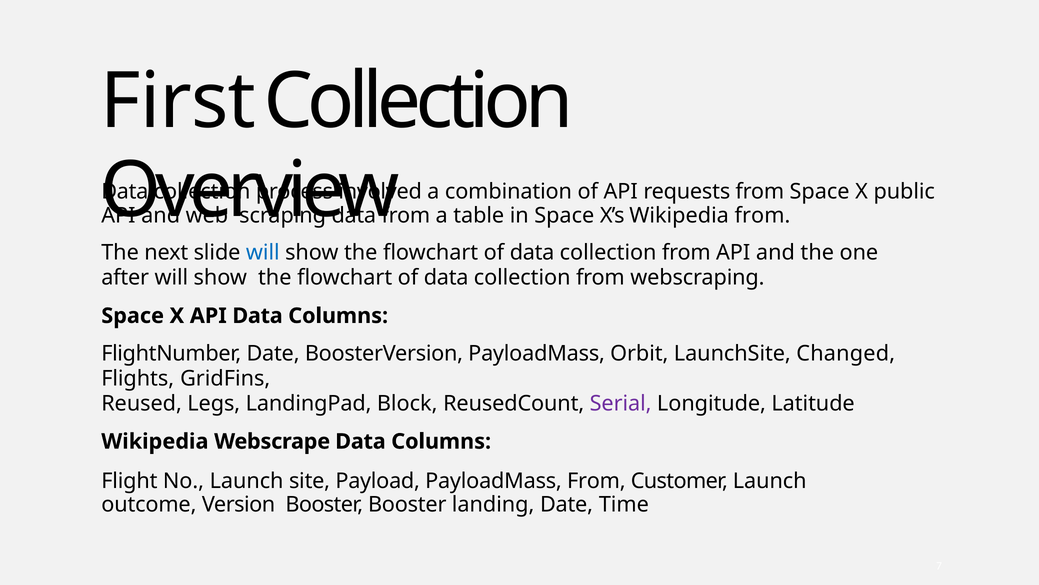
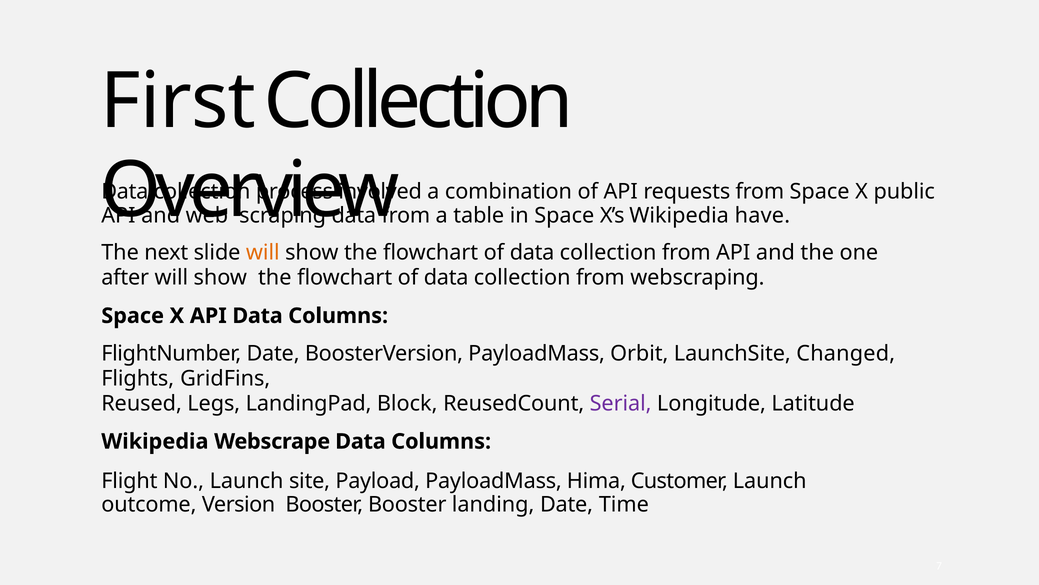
Wikipedia from: from -> have
will at (263, 252) colour: blue -> orange
PayloadMass From: From -> Hima
